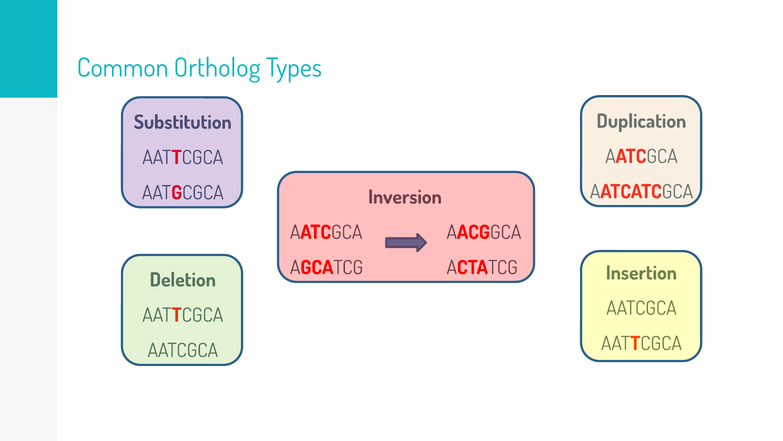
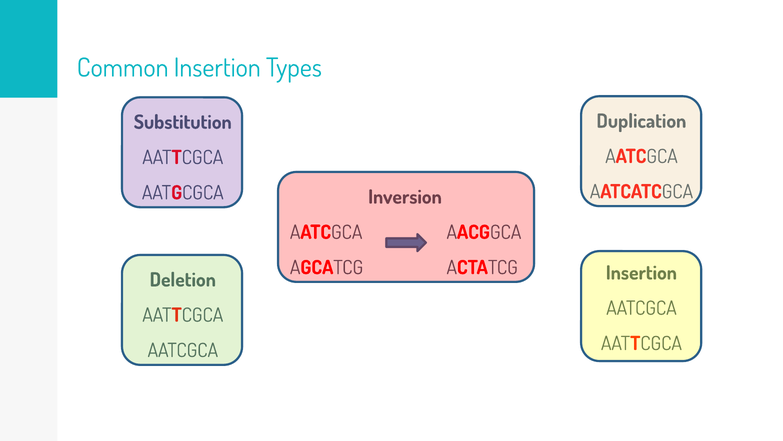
Common Ortholog: Ortholog -> Insertion
